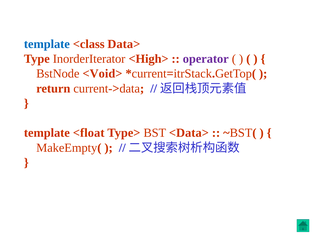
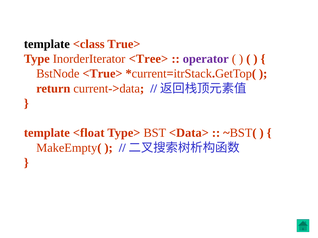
template at (47, 44) colour: blue -> black
Data>: Data> -> True>
<High>: <High> -> <Tree>
<Void>: <Void> -> <True>
